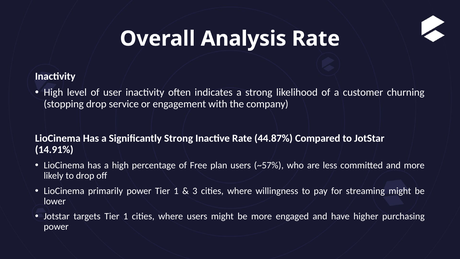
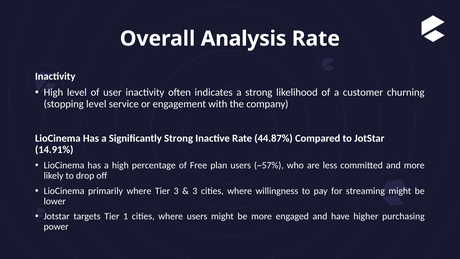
stopping drop: drop -> level
primarily power: power -> where
1 at (176, 191): 1 -> 3
